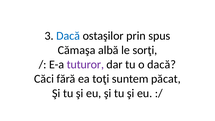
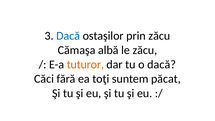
prin spus: spus -> zăcu
le sorţi: sorţi -> zăcu
tuturor colour: purple -> orange
